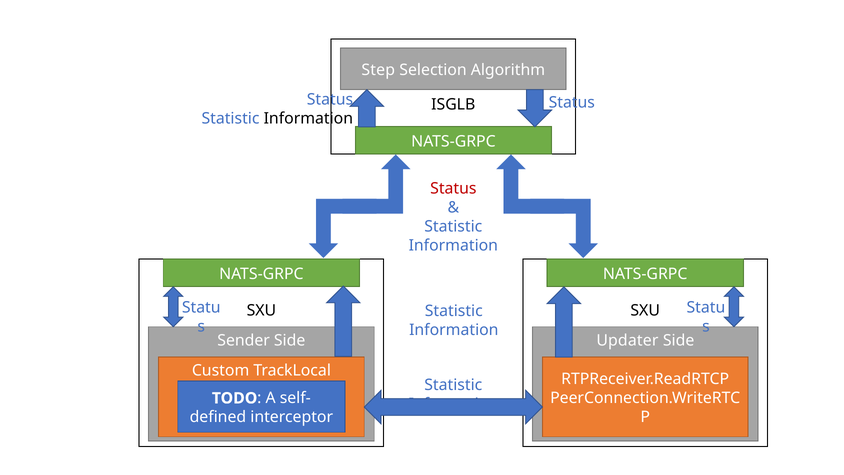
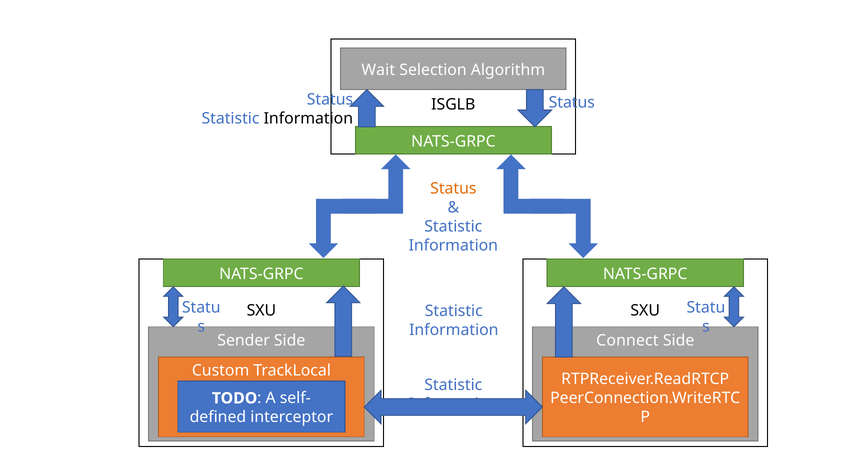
Step: Step -> Wait
Status at (453, 188) colour: red -> orange
Updater: Updater -> Connect
